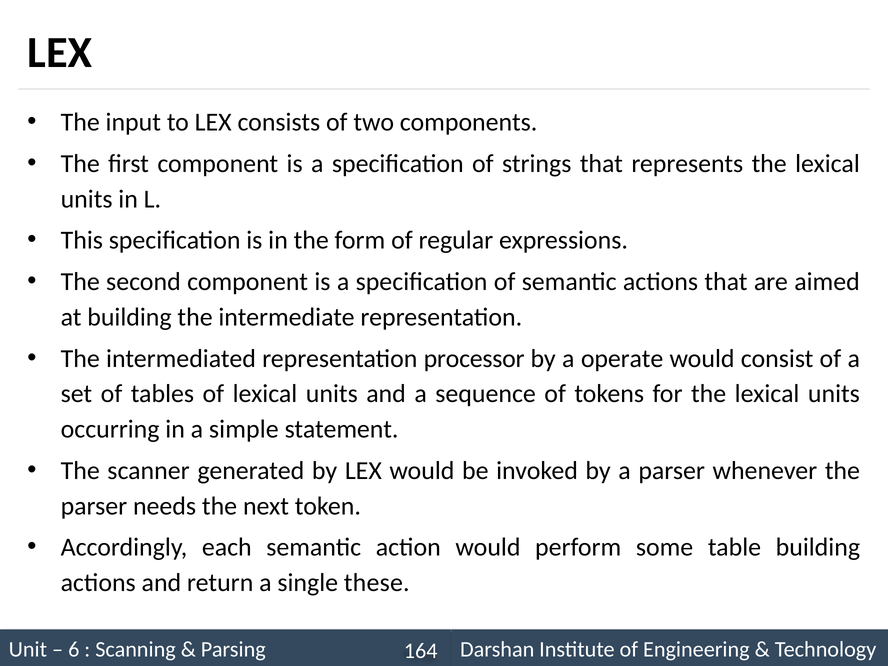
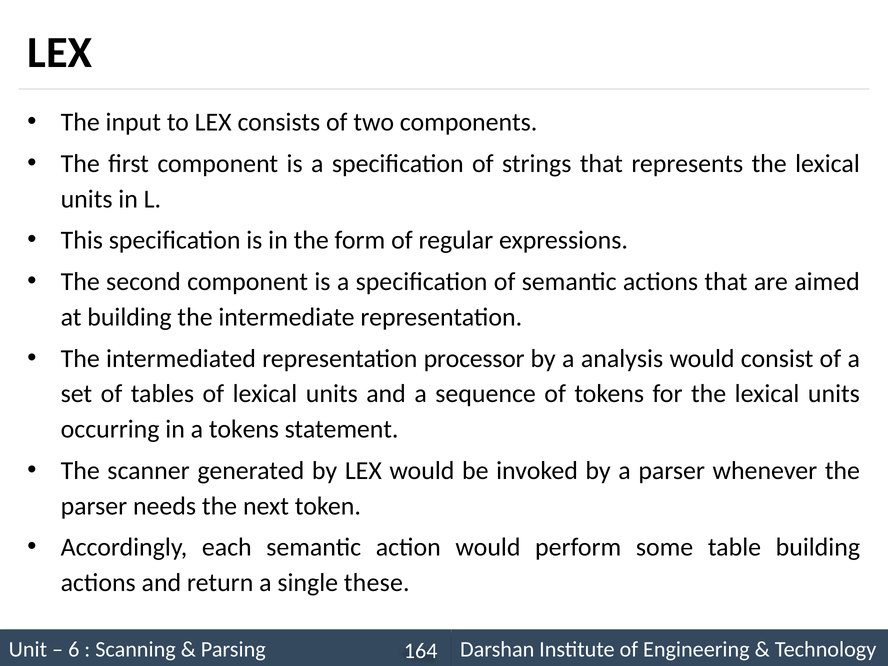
operate: operate -> analysis
a simple: simple -> tokens
